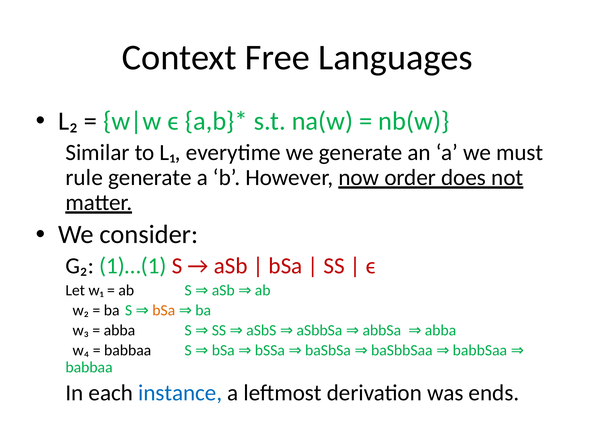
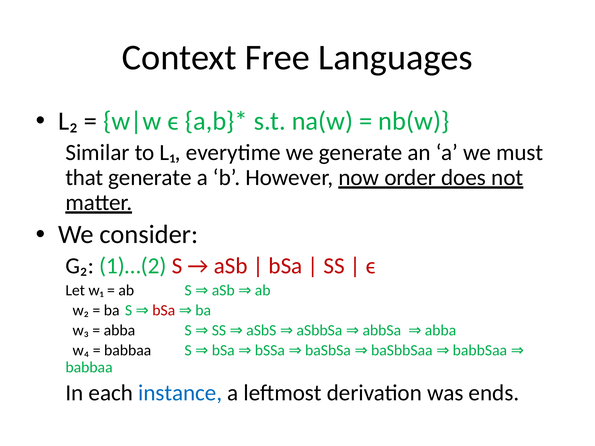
rule: rule -> that
1)…(1: 1)…(1 -> 1)…(2
bSa at (164, 310) colour: orange -> red
